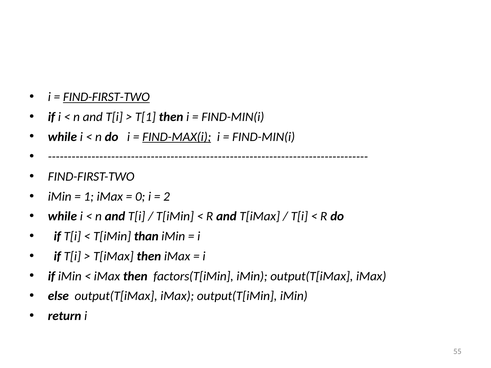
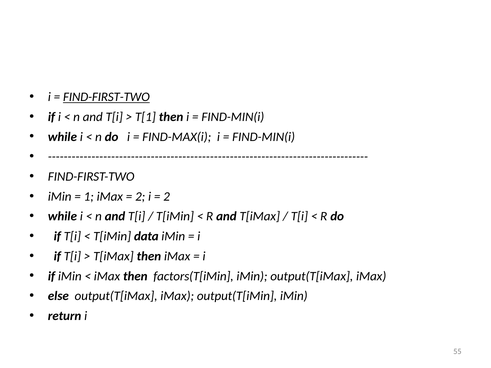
FIND-MAX(i underline: present -> none
0 at (140, 197): 0 -> 2
than: than -> data
